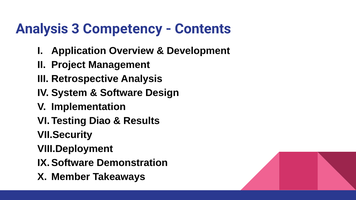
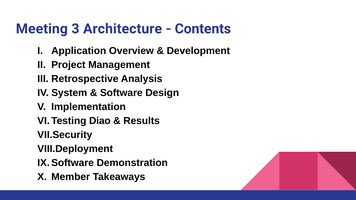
Analysis at (42, 29): Analysis -> Meeting
Competency: Competency -> Architecture
